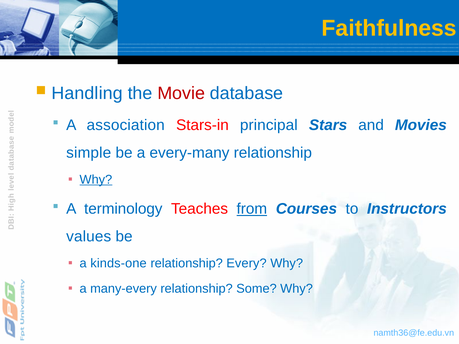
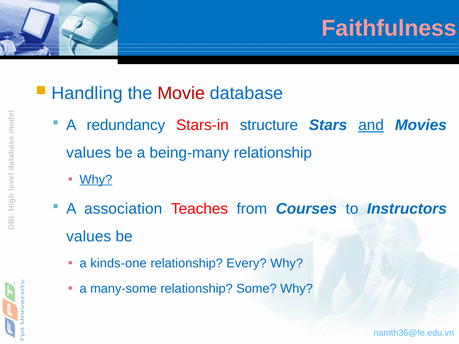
Faithfulness colour: yellow -> pink
association: association -> redundancy
principal: principal -> structure
and underline: none -> present
simple at (89, 153): simple -> values
every-many: every-many -> being-many
terminology: terminology -> association
from underline: present -> none
many-every: many-every -> many-some
